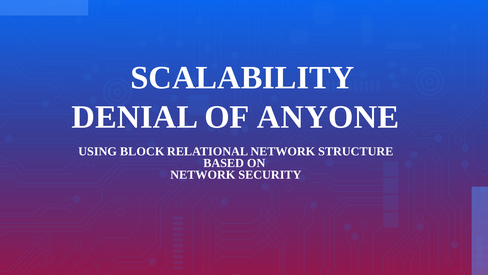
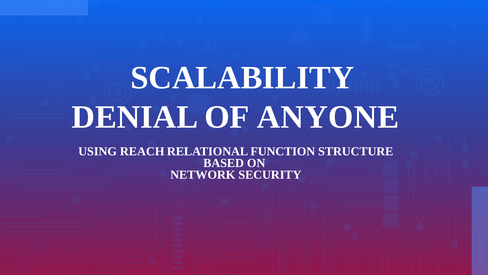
BLOCK: BLOCK -> REACH
RELATIONAL NETWORK: NETWORK -> FUNCTION
